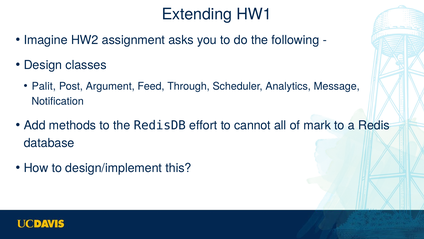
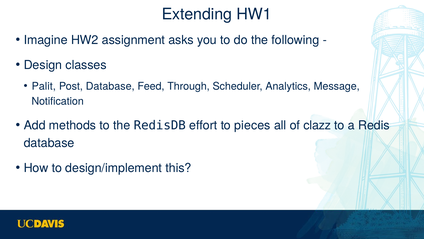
Post Argument: Argument -> Database
cannot: cannot -> pieces
mark: mark -> clazz
